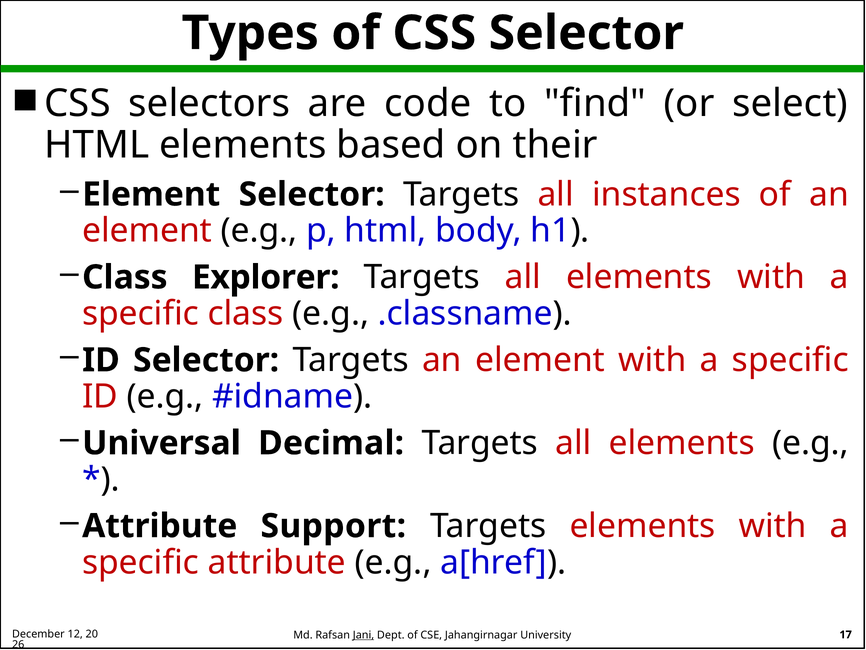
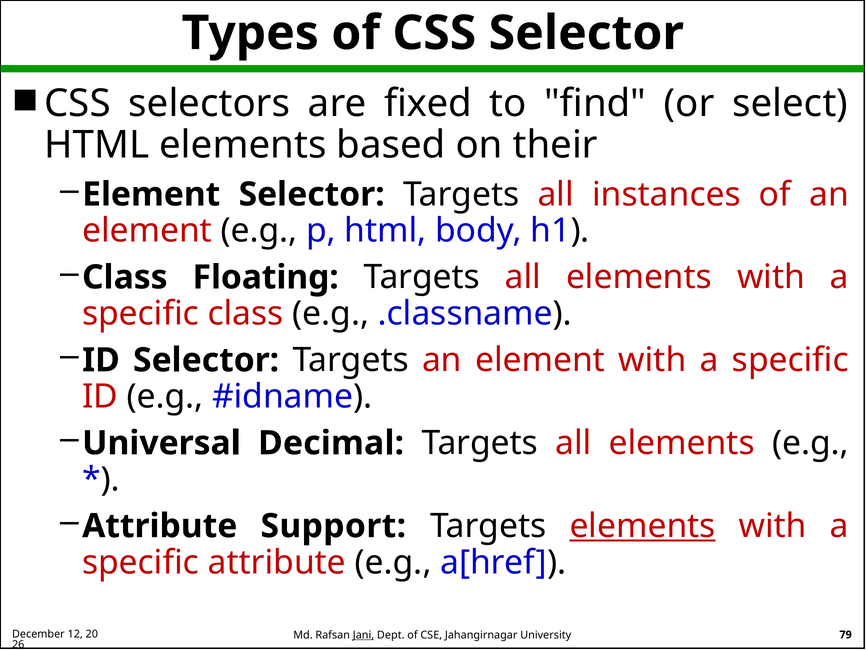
code: code -> fixed
Explorer: Explorer -> Floating
elements at (643, 526) underline: none -> present
17: 17 -> 79
